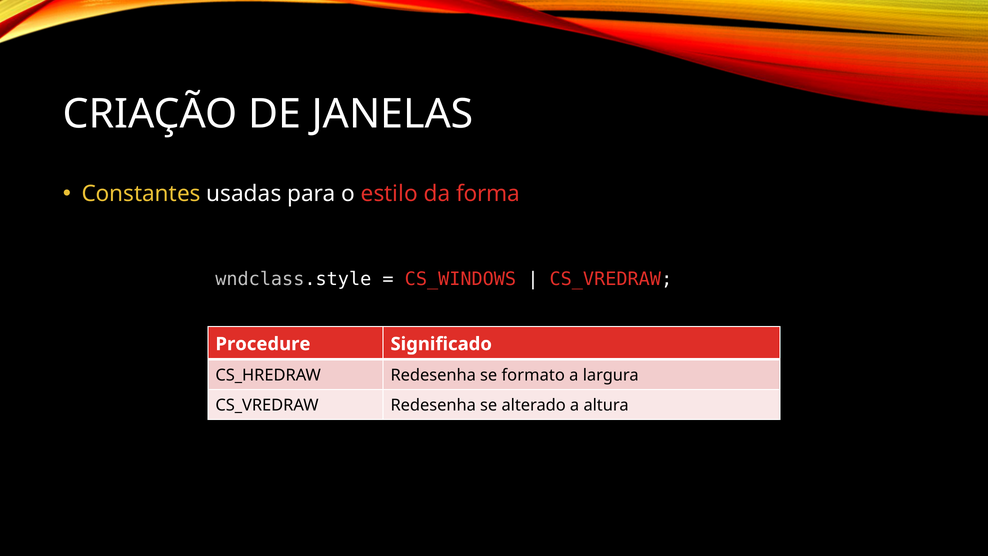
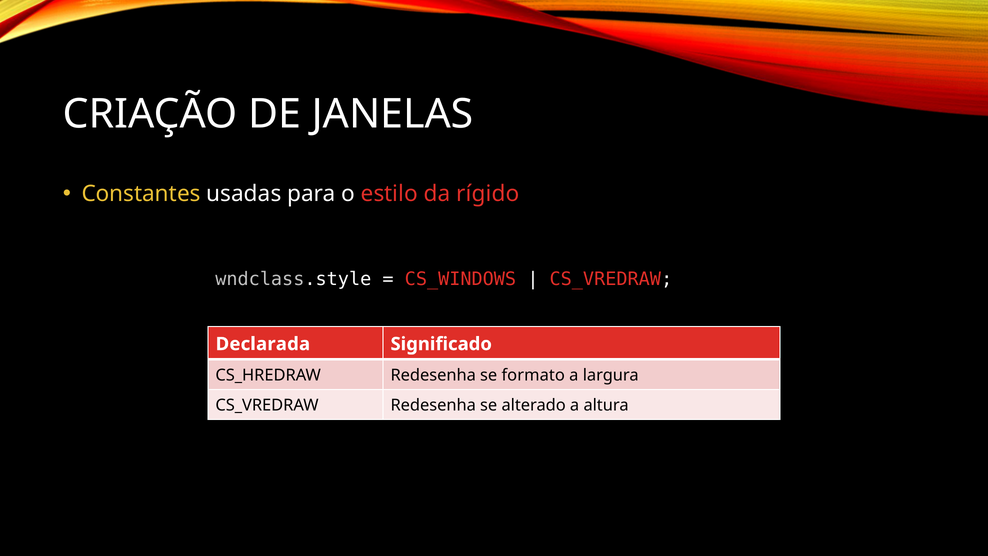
forma: forma -> rígido
Procedure: Procedure -> Declarada
